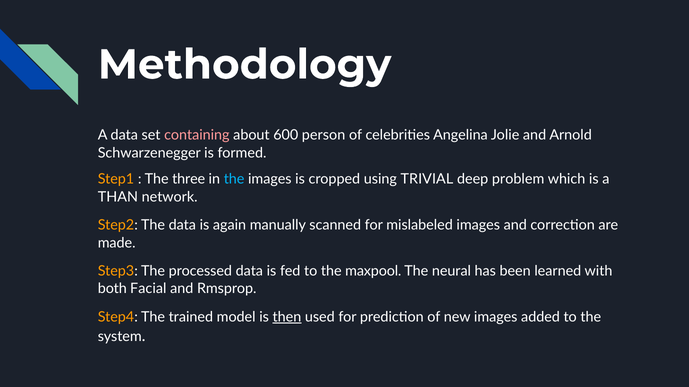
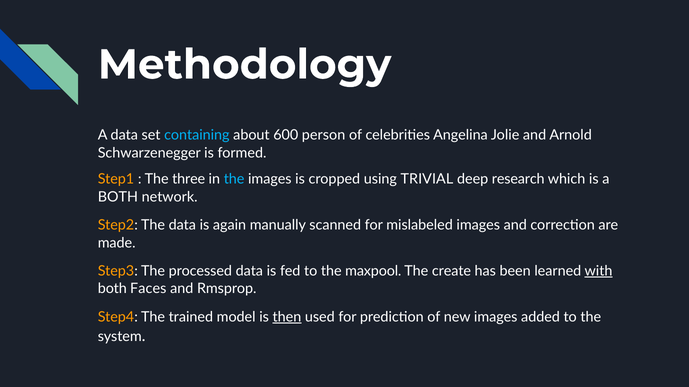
containing colour: pink -> light blue
problem: problem -> research
THAN at (118, 197): THAN -> BOTH
neural: neural -> create
with underline: none -> present
Facial: Facial -> Faces
